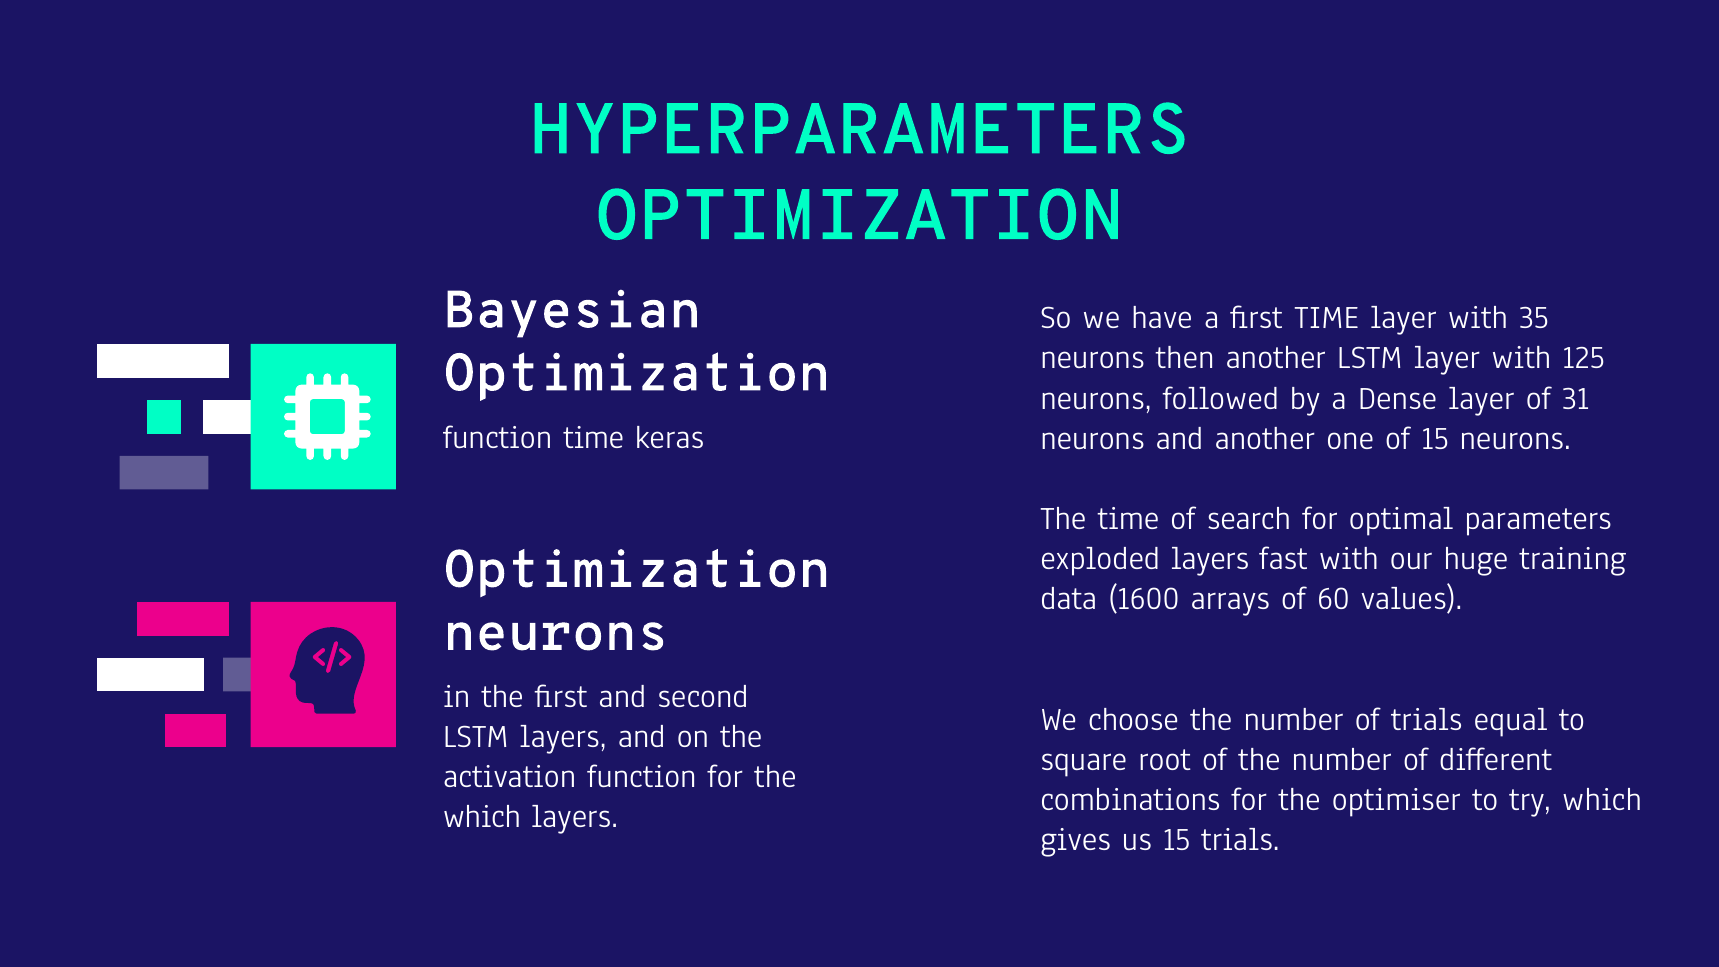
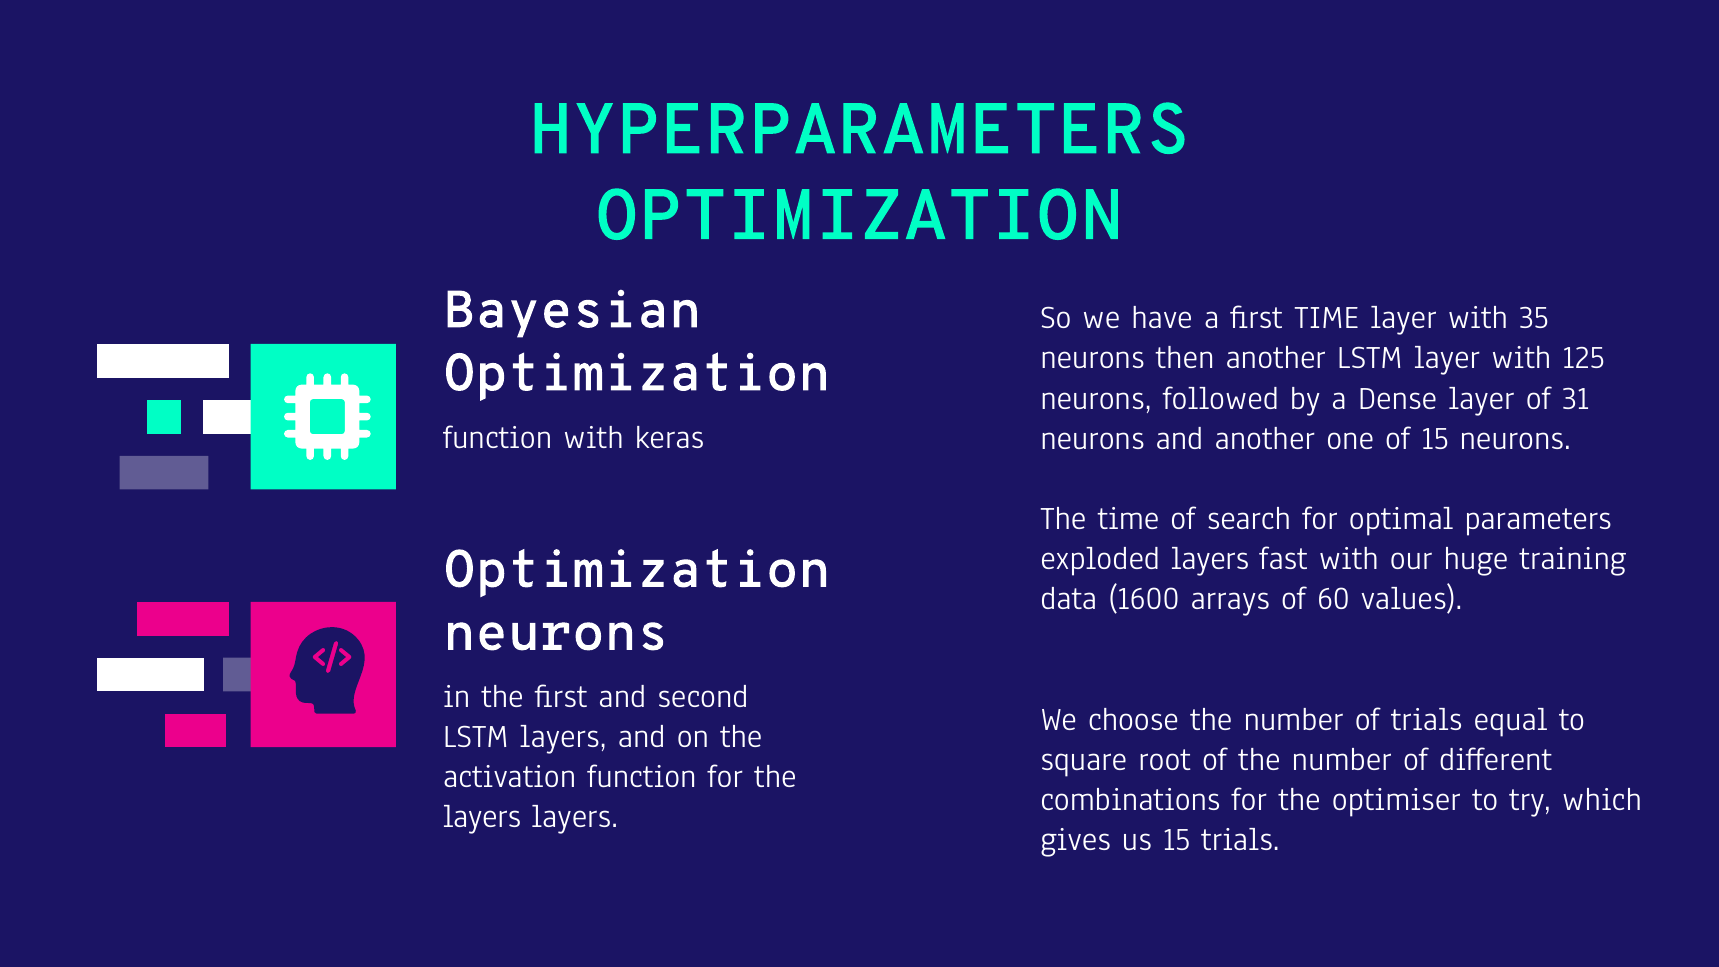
function time: time -> with
which at (482, 817): which -> layers
